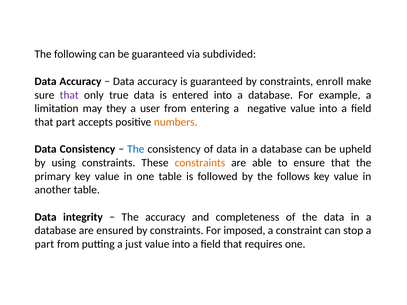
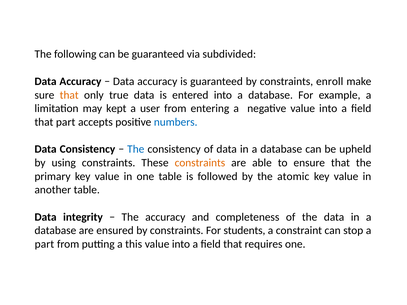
that at (69, 95) colour: purple -> orange
they: they -> kept
numbers colour: orange -> blue
follows: follows -> atomic
imposed: imposed -> students
just: just -> this
